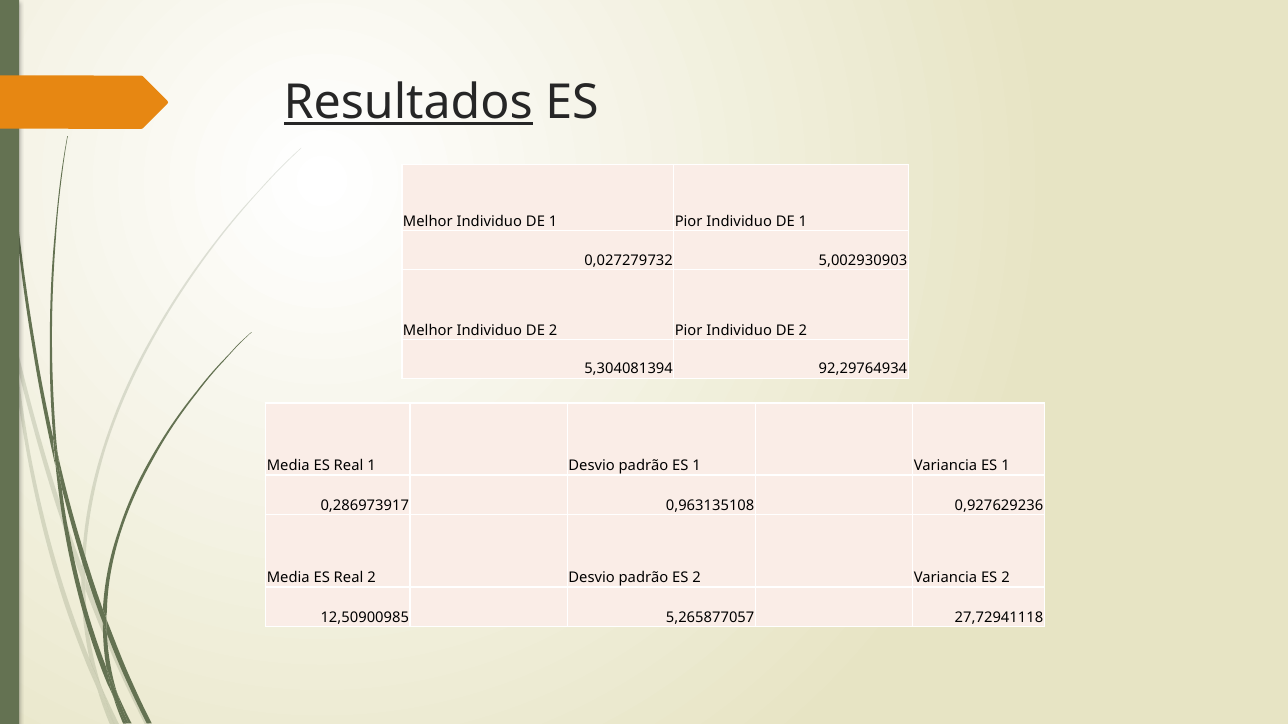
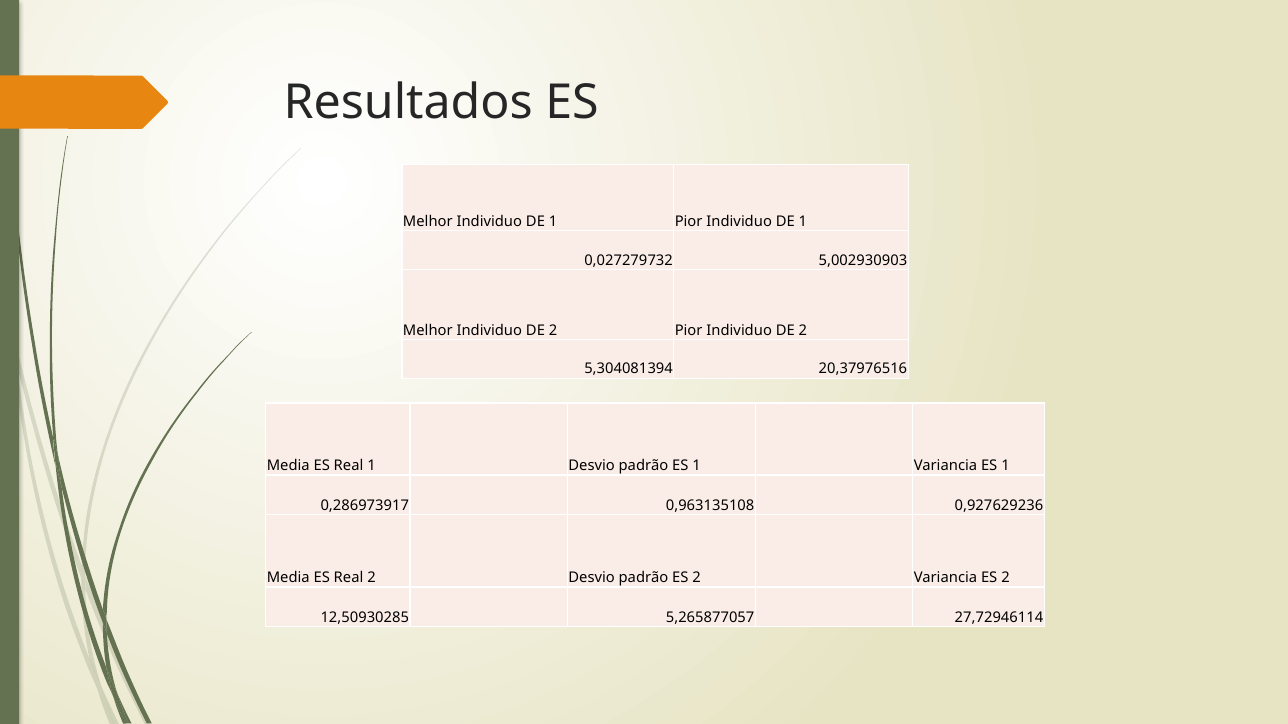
Resultados underline: present -> none
92,29764934: 92,29764934 -> 20,37976516
12,50900985: 12,50900985 -> 12,50930285
27,72941118: 27,72941118 -> 27,72946114
